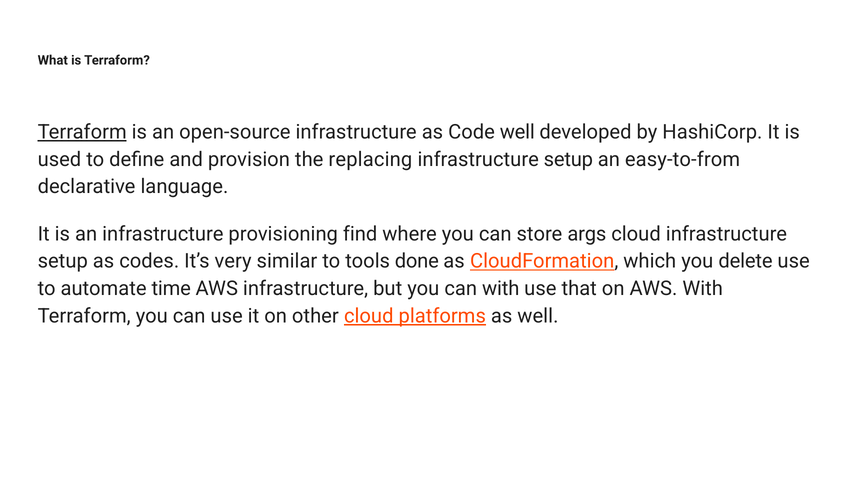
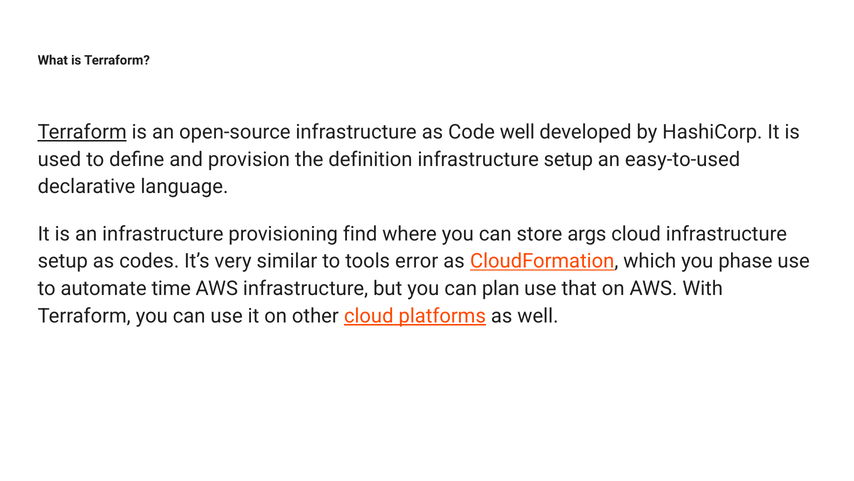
replacing: replacing -> definition
easy-to-from: easy-to-from -> easy-to-used
done: done -> error
delete: delete -> phase
can with: with -> plan
